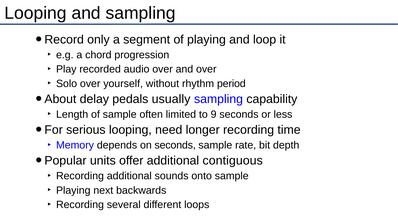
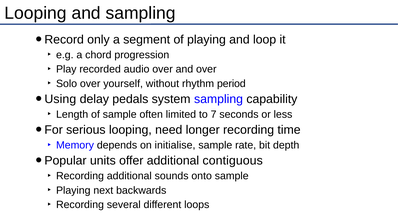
About: About -> Using
usually: usually -> system
9: 9 -> 7
on seconds: seconds -> initialise
